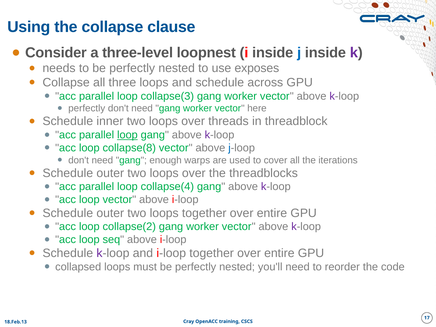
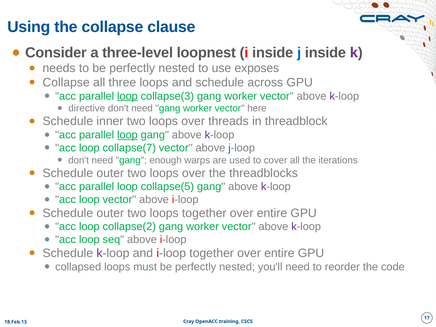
loop at (127, 96) underline: none -> present
perfectly at (87, 108): perfectly -> directive
collapse(8: collapse(8 -> collapse(7
collapse(4: collapse(4 -> collapse(5
